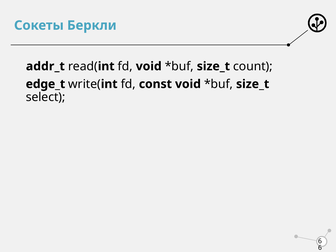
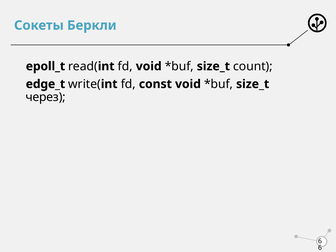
addr_t: addr_t -> epoll_t
select: select -> через
